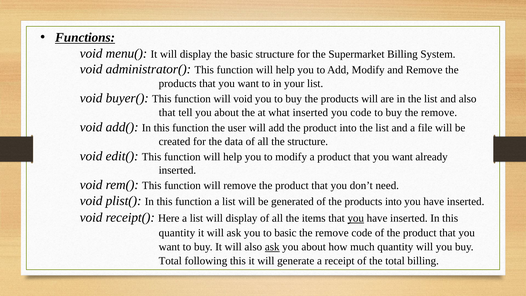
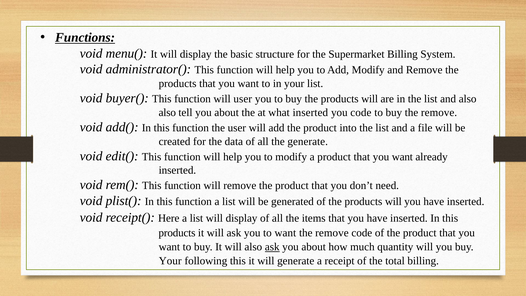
will void: void -> user
that at (167, 112): that -> also
the structure: structure -> generate
of the products into: into -> will
you at (356, 218) underline: present -> none
quantity at (177, 233): quantity -> products
to basic: basic -> want
Total at (170, 261): Total -> Your
